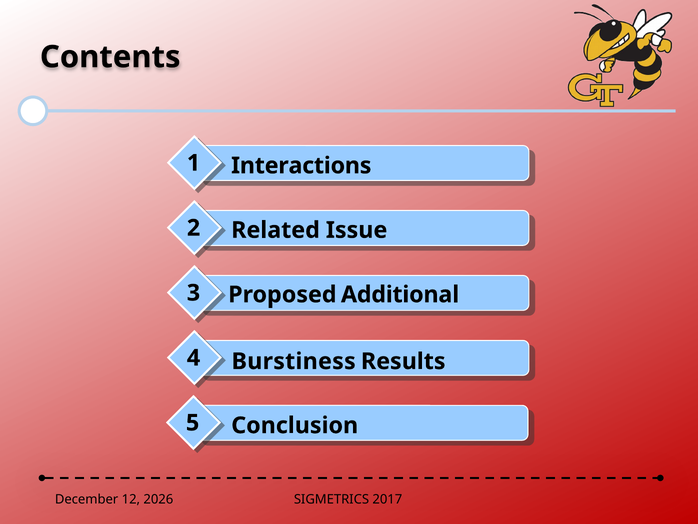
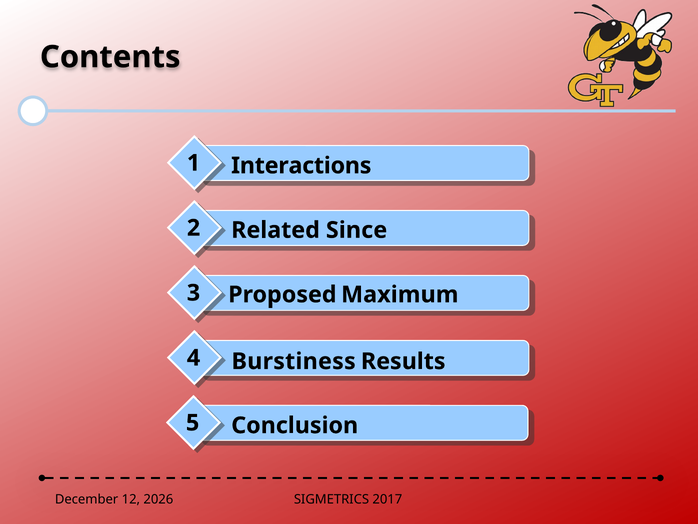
Issue: Issue -> Since
Additional: Additional -> Maximum
